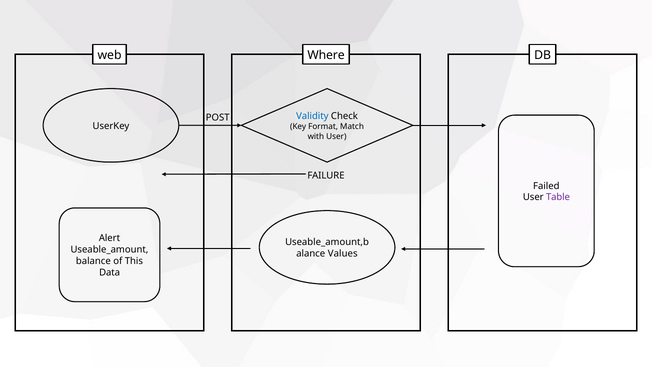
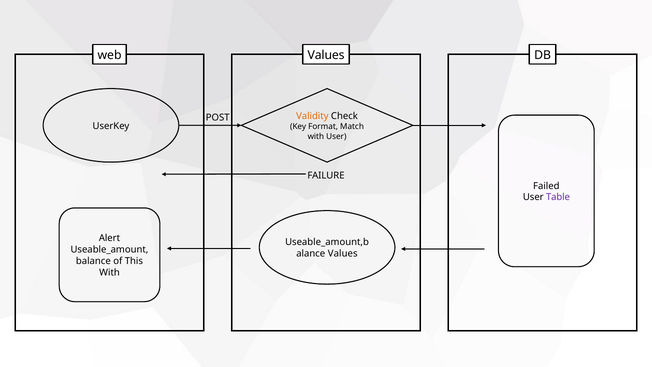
web Where: Where -> Values
Validity colour: blue -> orange
Data at (110, 272): Data -> With
